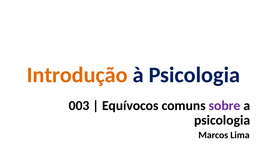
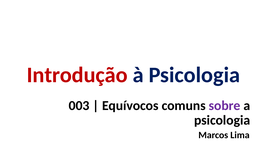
Introdução colour: orange -> red
